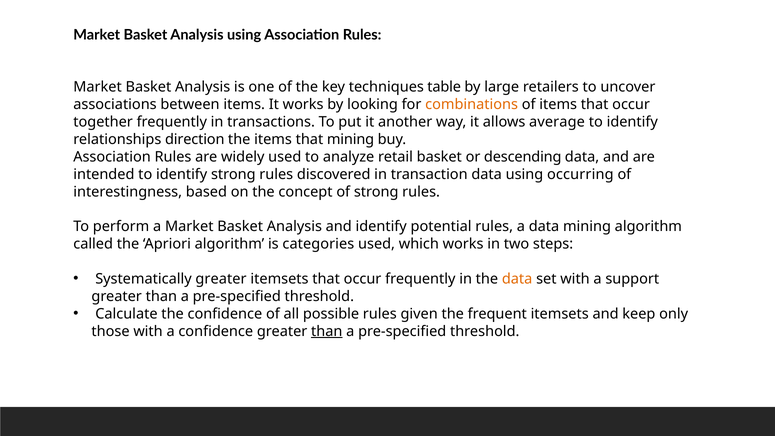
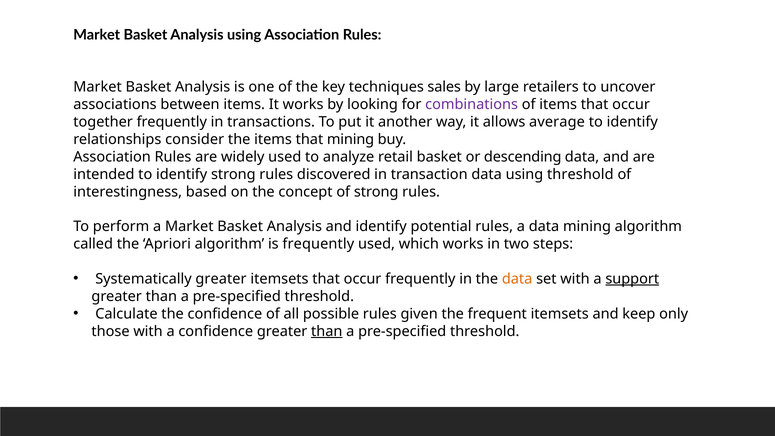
table: table -> sales
combinations colour: orange -> purple
direction: direction -> consider
using occurring: occurring -> threshold
is categories: categories -> frequently
support underline: none -> present
